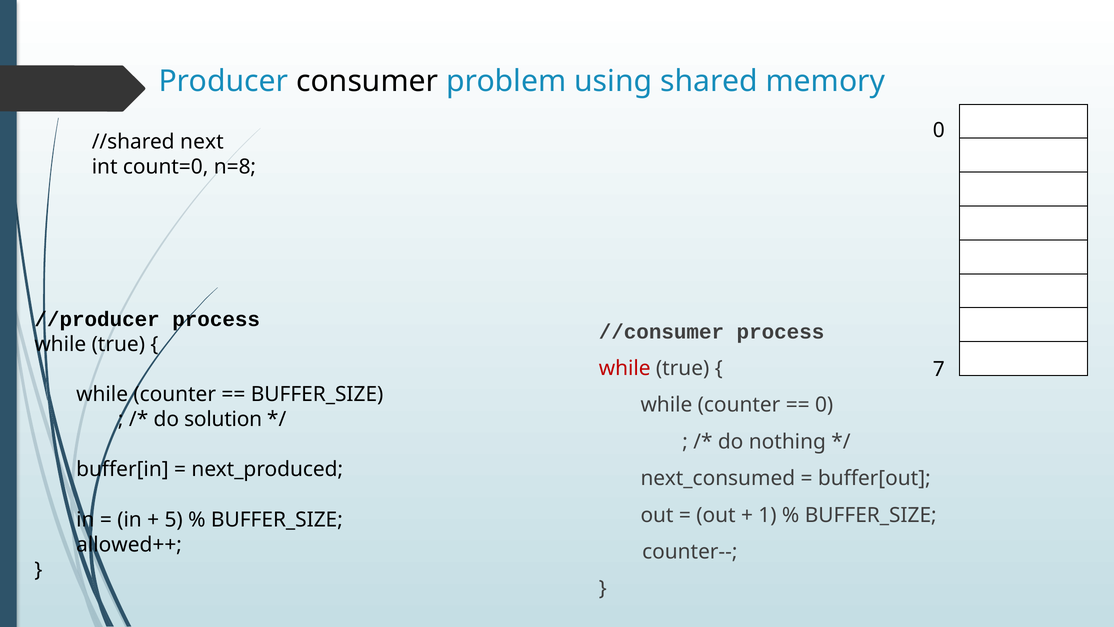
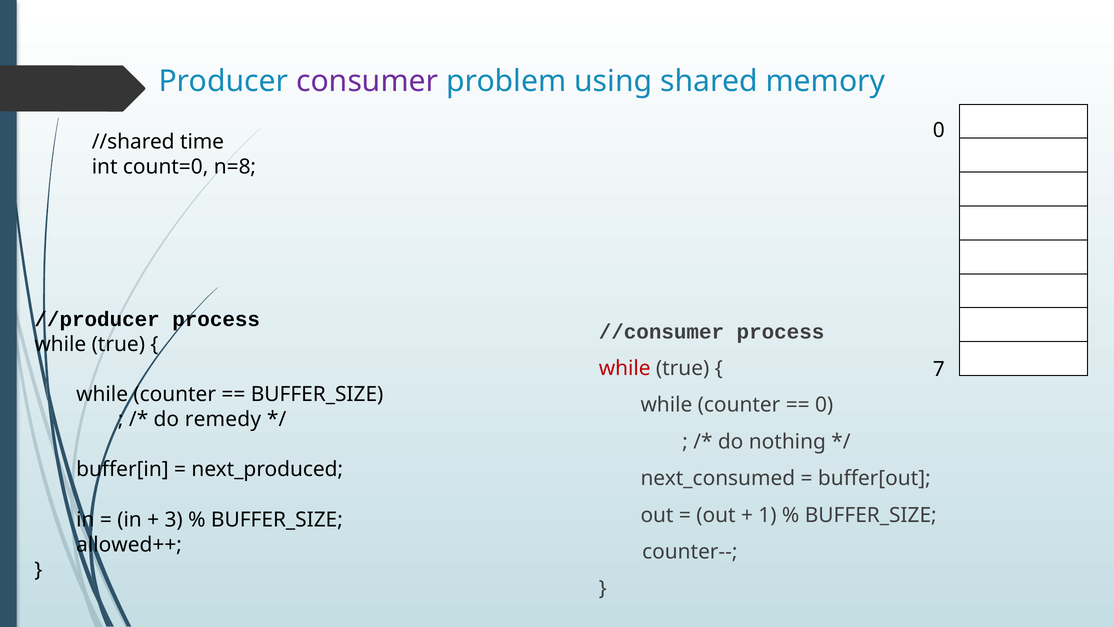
consumer colour: black -> purple
next: next -> time
solution: solution -> remedy
5: 5 -> 3
